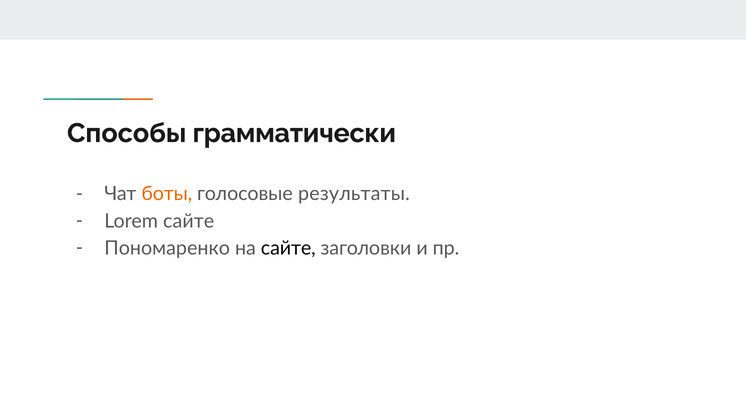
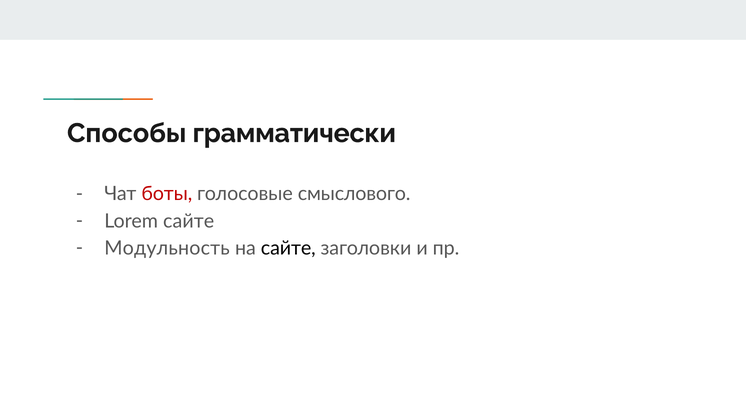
боты colour: orange -> red
результаты: результаты -> смыслового
Пономаренко: Пономаренко -> Модульность
